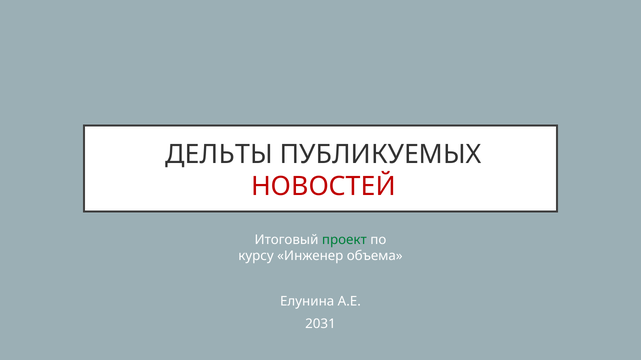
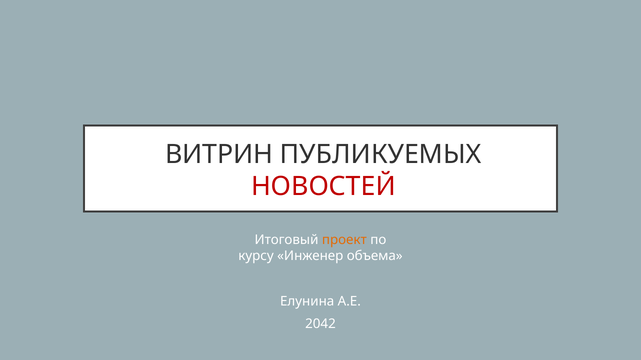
ДЕЛЬТЫ: ДЕЛЬТЫ -> ВИТРИН
проект colour: green -> orange
2031: 2031 -> 2042
